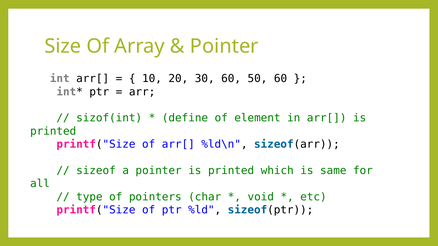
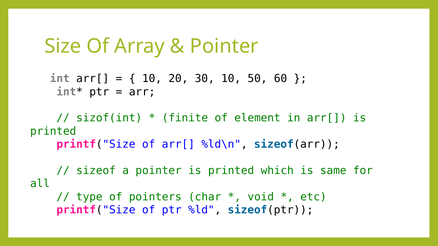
30 60: 60 -> 10
define: define -> finite
